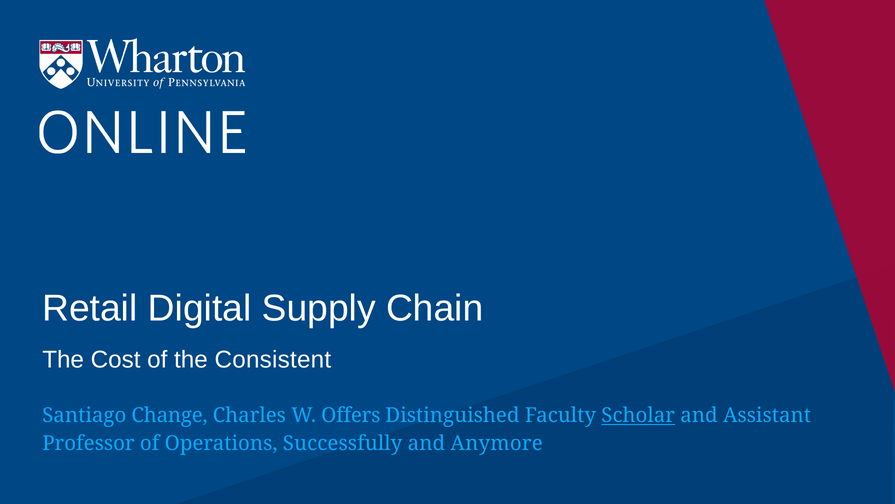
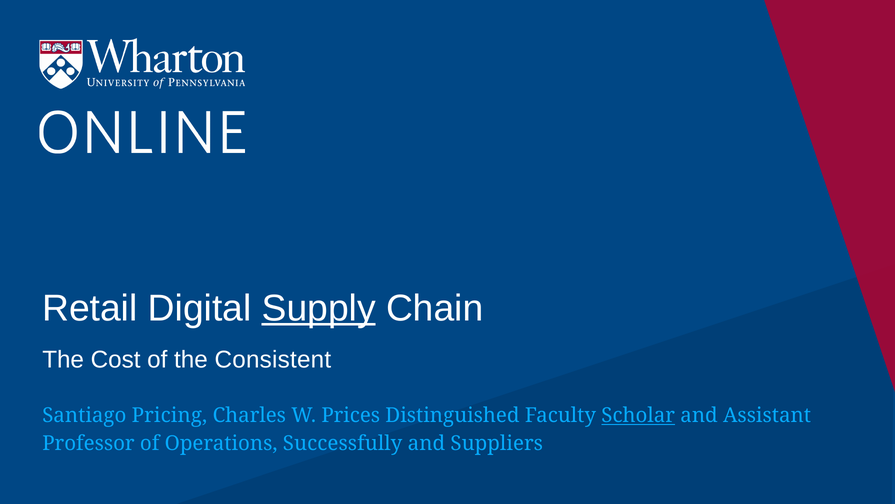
Supply underline: none -> present
Change: Change -> Pricing
Offers: Offers -> Prices
Anymore: Anymore -> Suppliers
